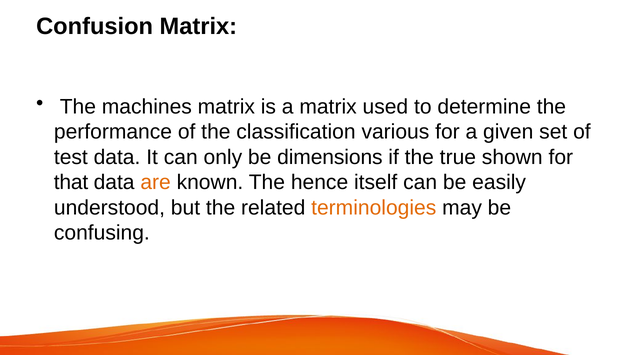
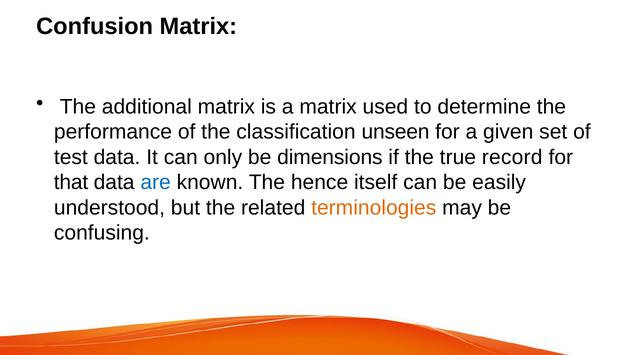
machines: machines -> additional
various: various -> unseen
shown: shown -> record
are colour: orange -> blue
